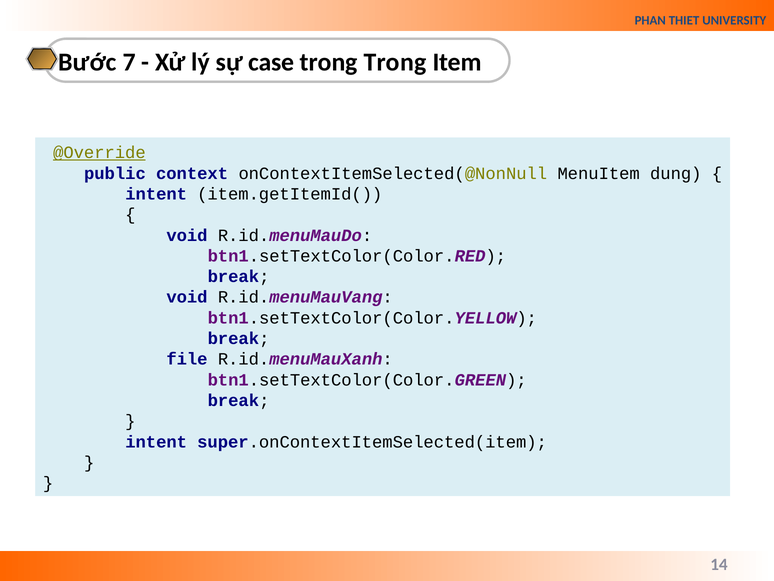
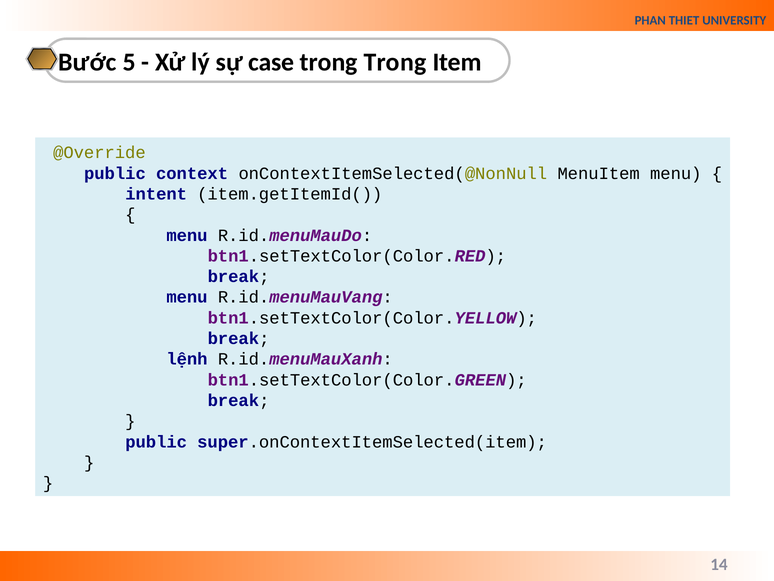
7: 7 -> 5
@Override underline: present -> none
MenuItem dung: dung -> menu
void at (187, 235): void -> menu
void at (187, 297): void -> menu
file: file -> lệnh
intent at (156, 441): intent -> public
